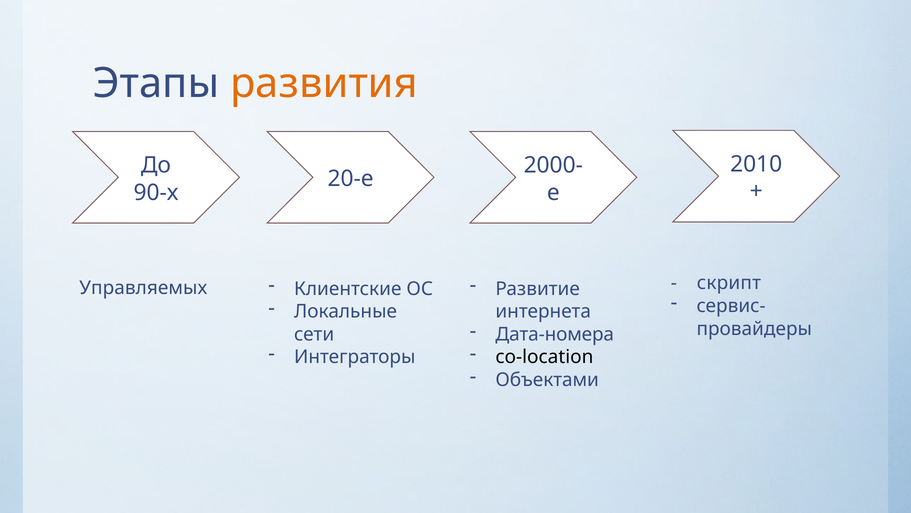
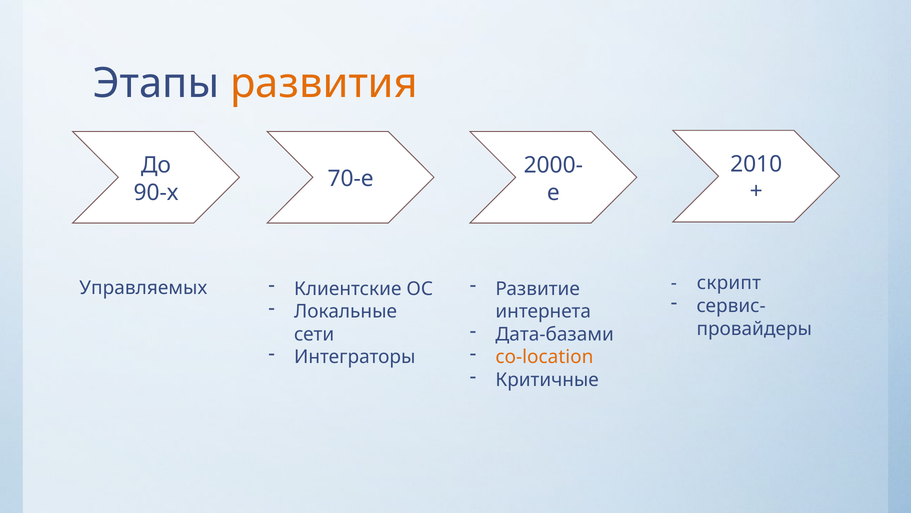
20-е: 20-е -> 70-е
Дата-номера: Дата-номера -> Дата-базами
co-location colour: black -> orange
Объектами: Объектами -> Критичные
